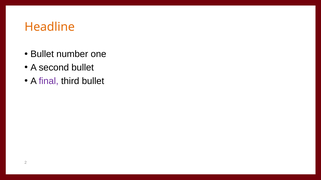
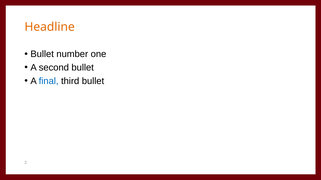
final colour: purple -> blue
